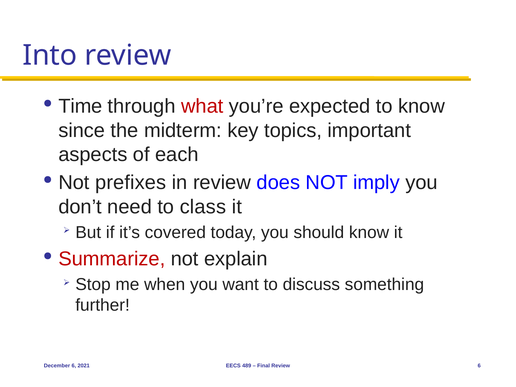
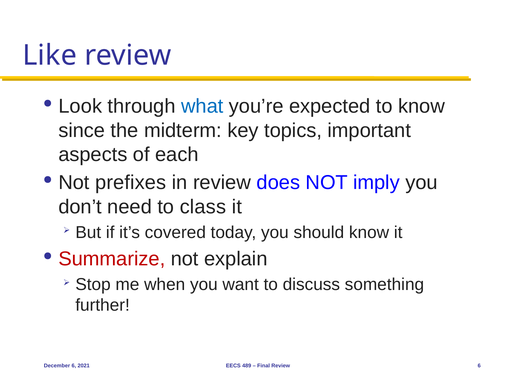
Into: Into -> Like
Time: Time -> Look
what colour: red -> blue
